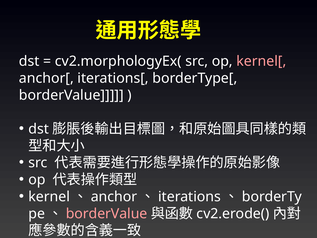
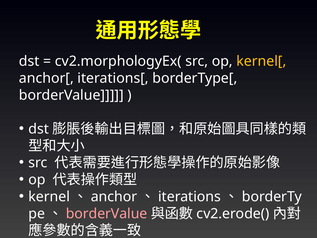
kernel[ colour: pink -> yellow
